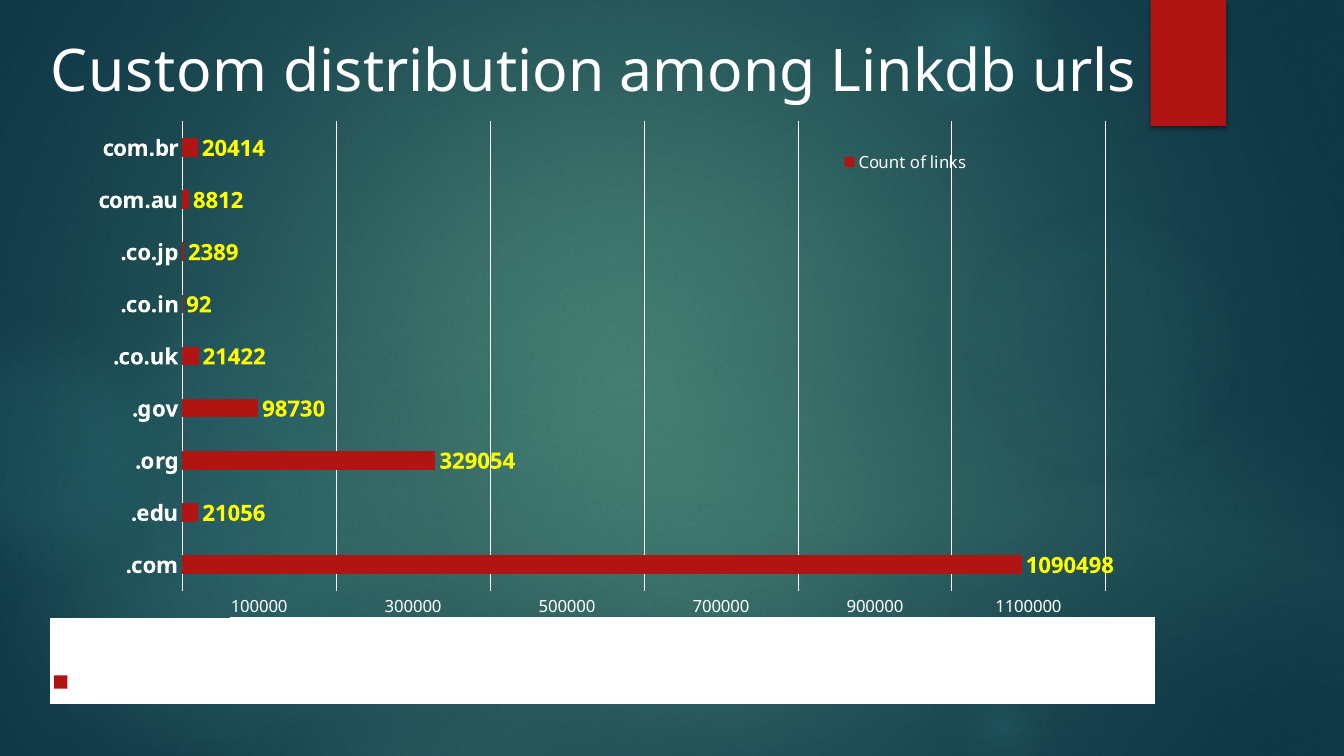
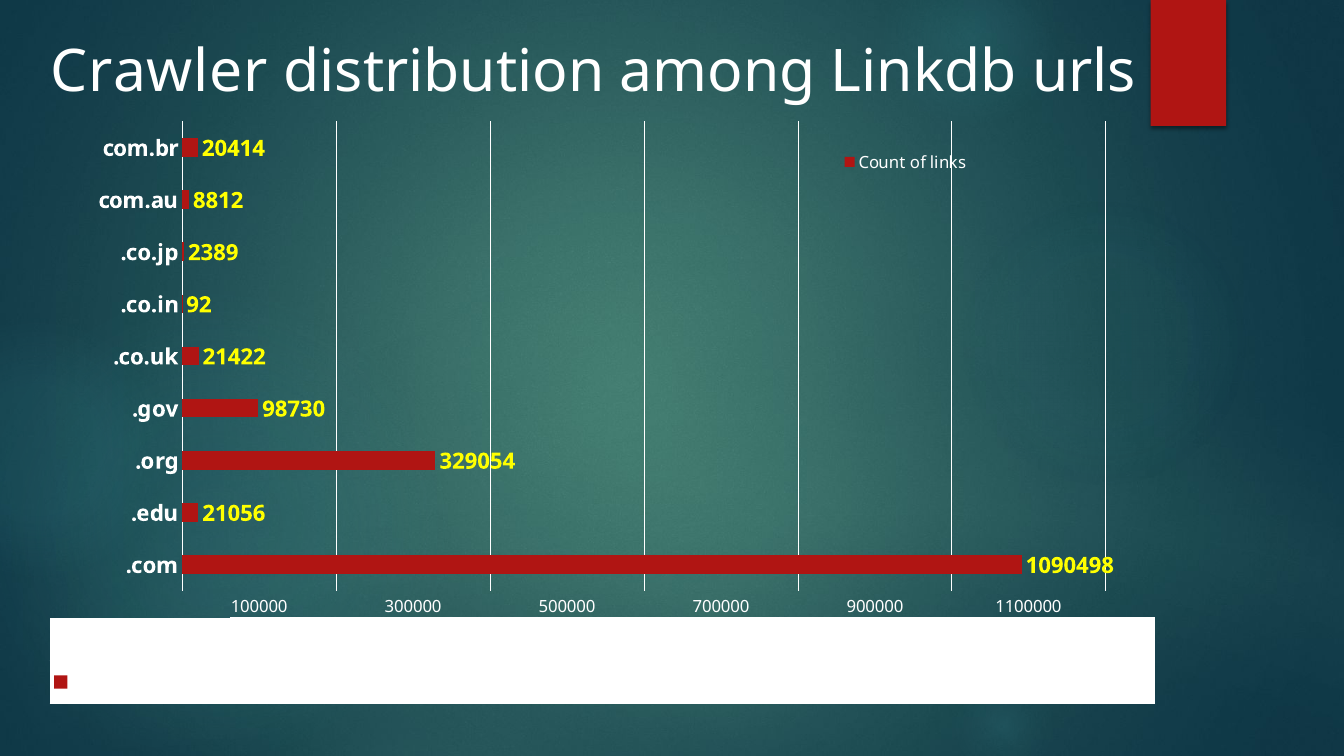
Custom: Custom -> Crawler
